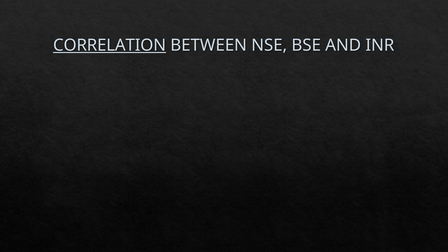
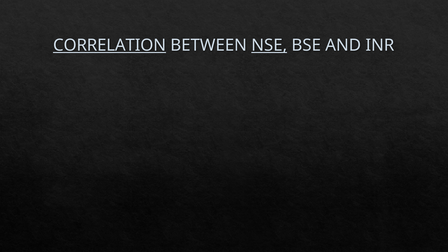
NSE underline: none -> present
